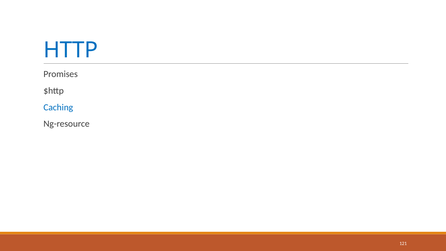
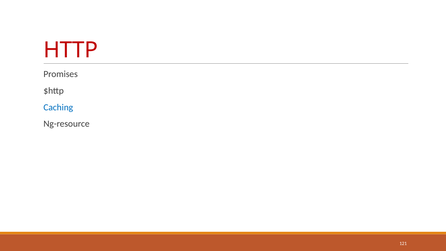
HTTP colour: blue -> red
